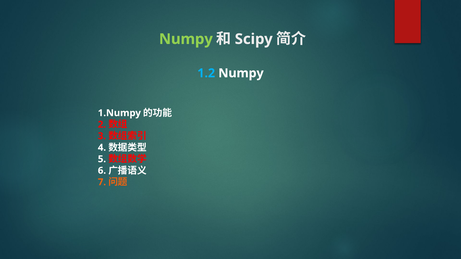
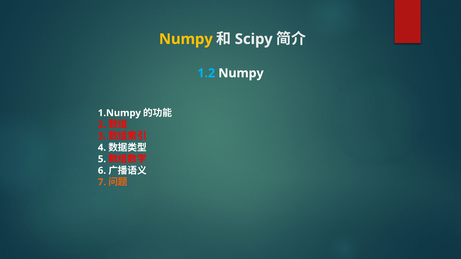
Numpy at (186, 39) colour: light green -> yellow
